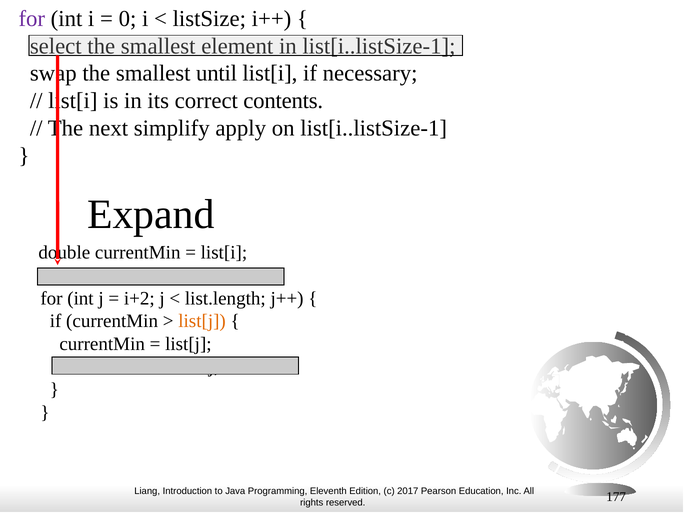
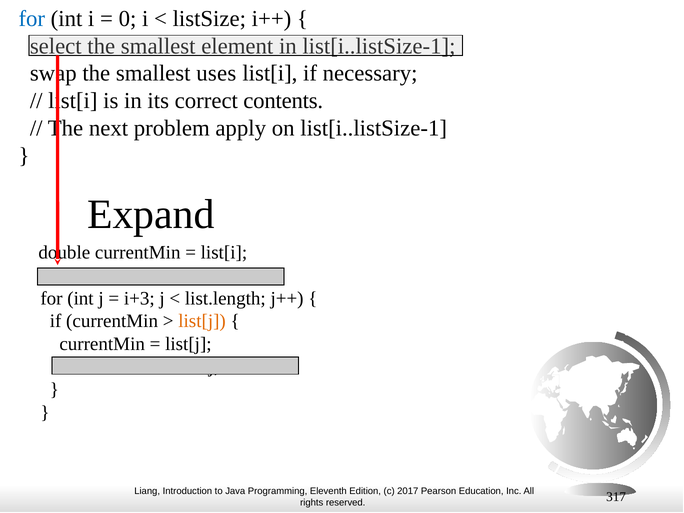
for at (32, 19) colour: purple -> blue
until: until -> uses
simplify: simplify -> problem
i+2: i+2 -> i+3
177: 177 -> 317
